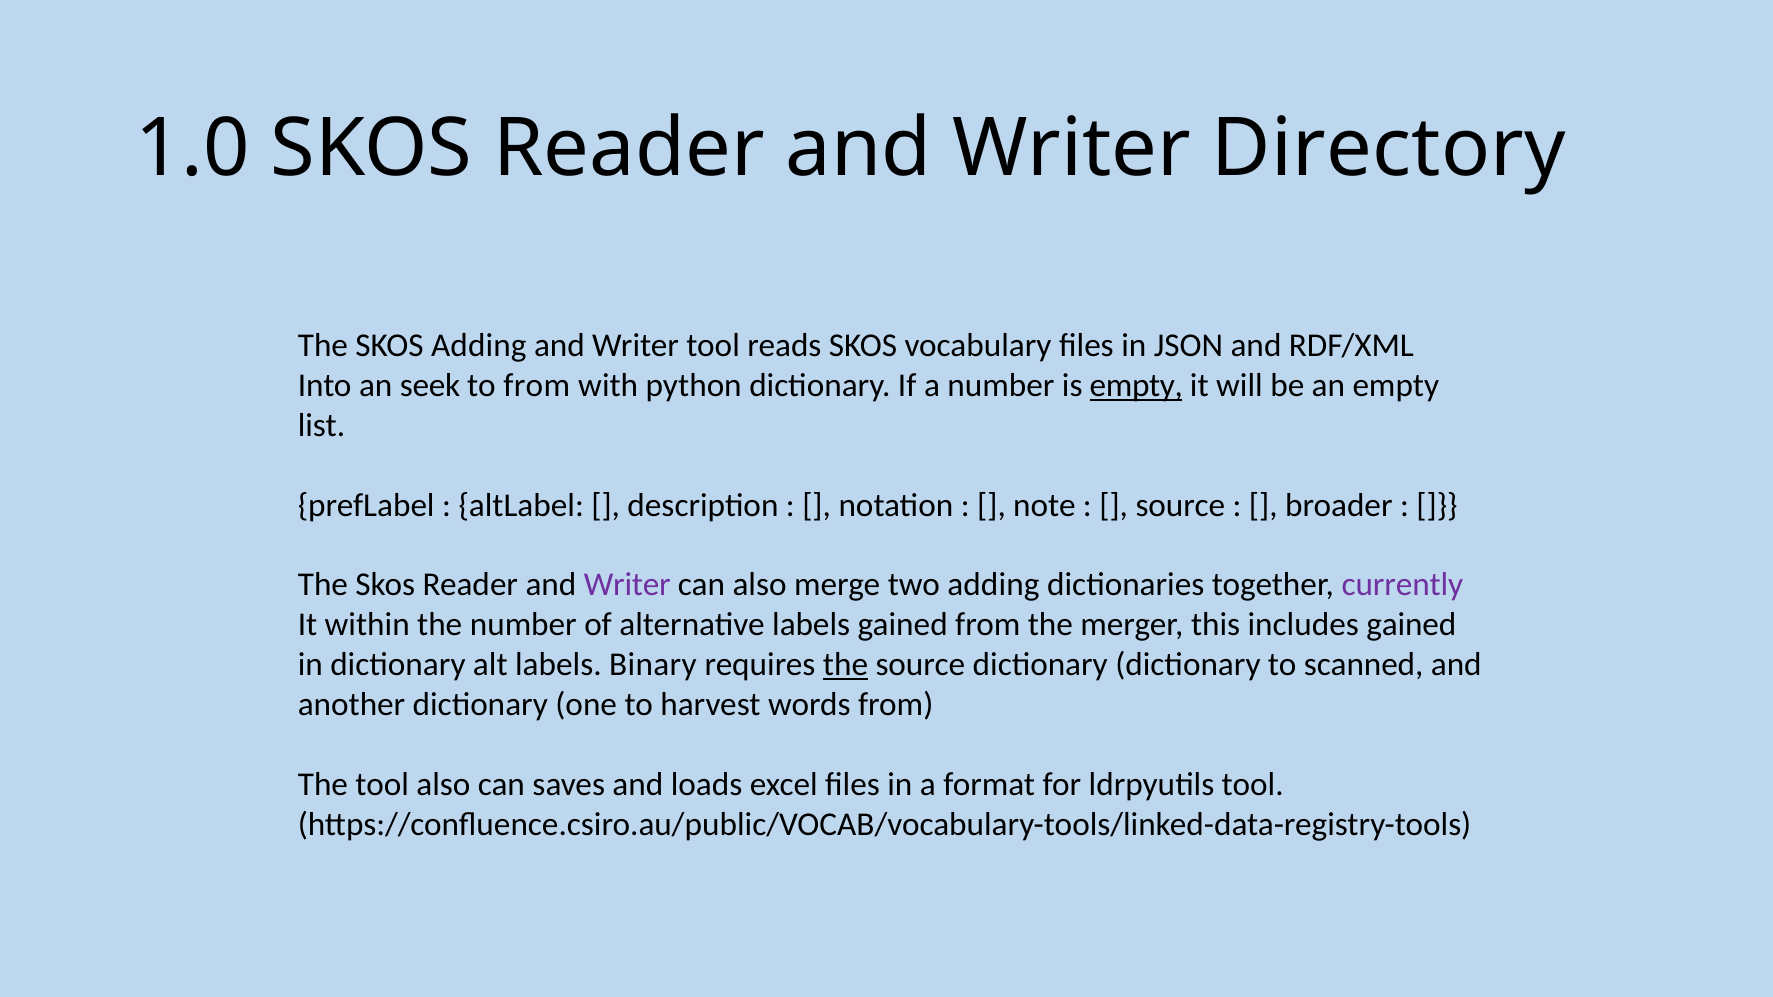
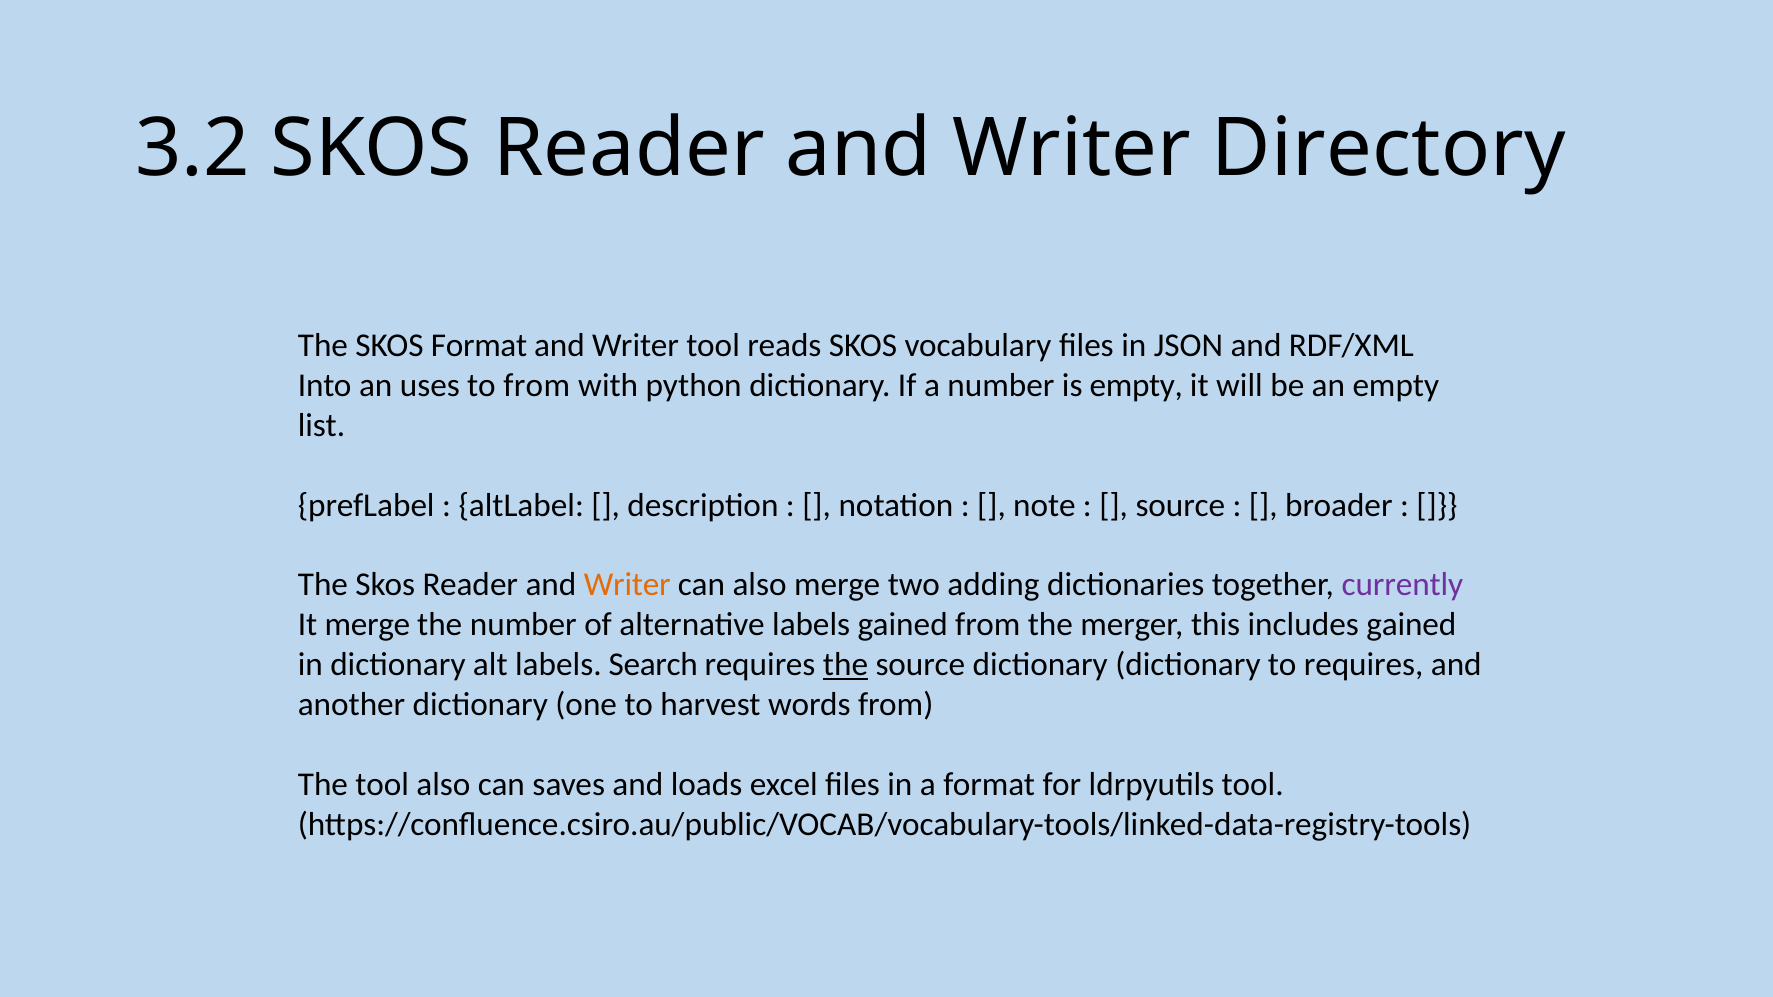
1.0: 1.0 -> 3.2
SKOS Adding: Adding -> Format
seek: seek -> uses
empty at (1136, 386) underline: present -> none
Writer at (627, 585) colour: purple -> orange
It within: within -> merge
Binary: Binary -> Search
to scanned: scanned -> requires
